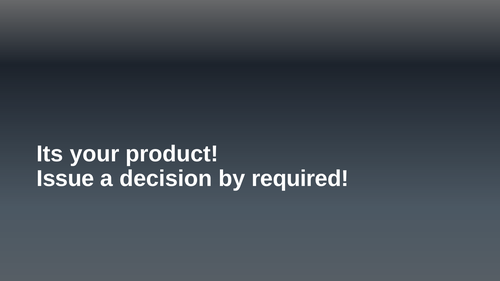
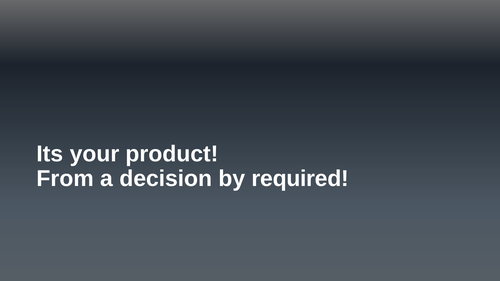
Issue: Issue -> From
